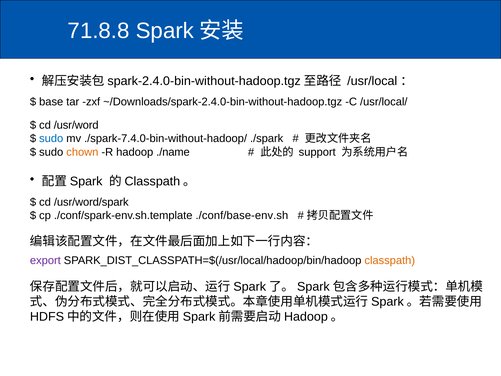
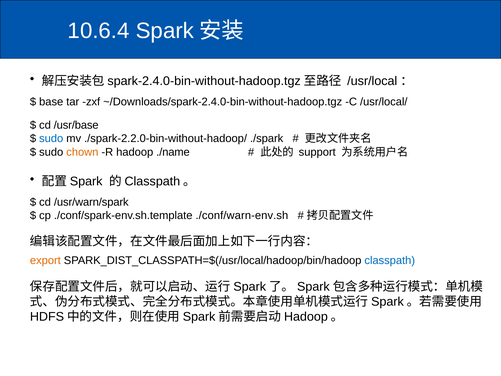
71.8.8: 71.8.8 -> 10.6.4
/usr/word: /usr/word -> /usr/base
./spark-7.4.0-bin-without-hadoop/: ./spark-7.4.0-bin-without-hadoop/ -> ./spark-2.2.0-bin-without-hadoop/
/usr/word/spark: /usr/word/spark -> /usr/warn/spark
./conf/base-env.sh: ./conf/base-env.sh -> ./conf/warn-env.sh
export colour: purple -> orange
classpath colour: orange -> blue
